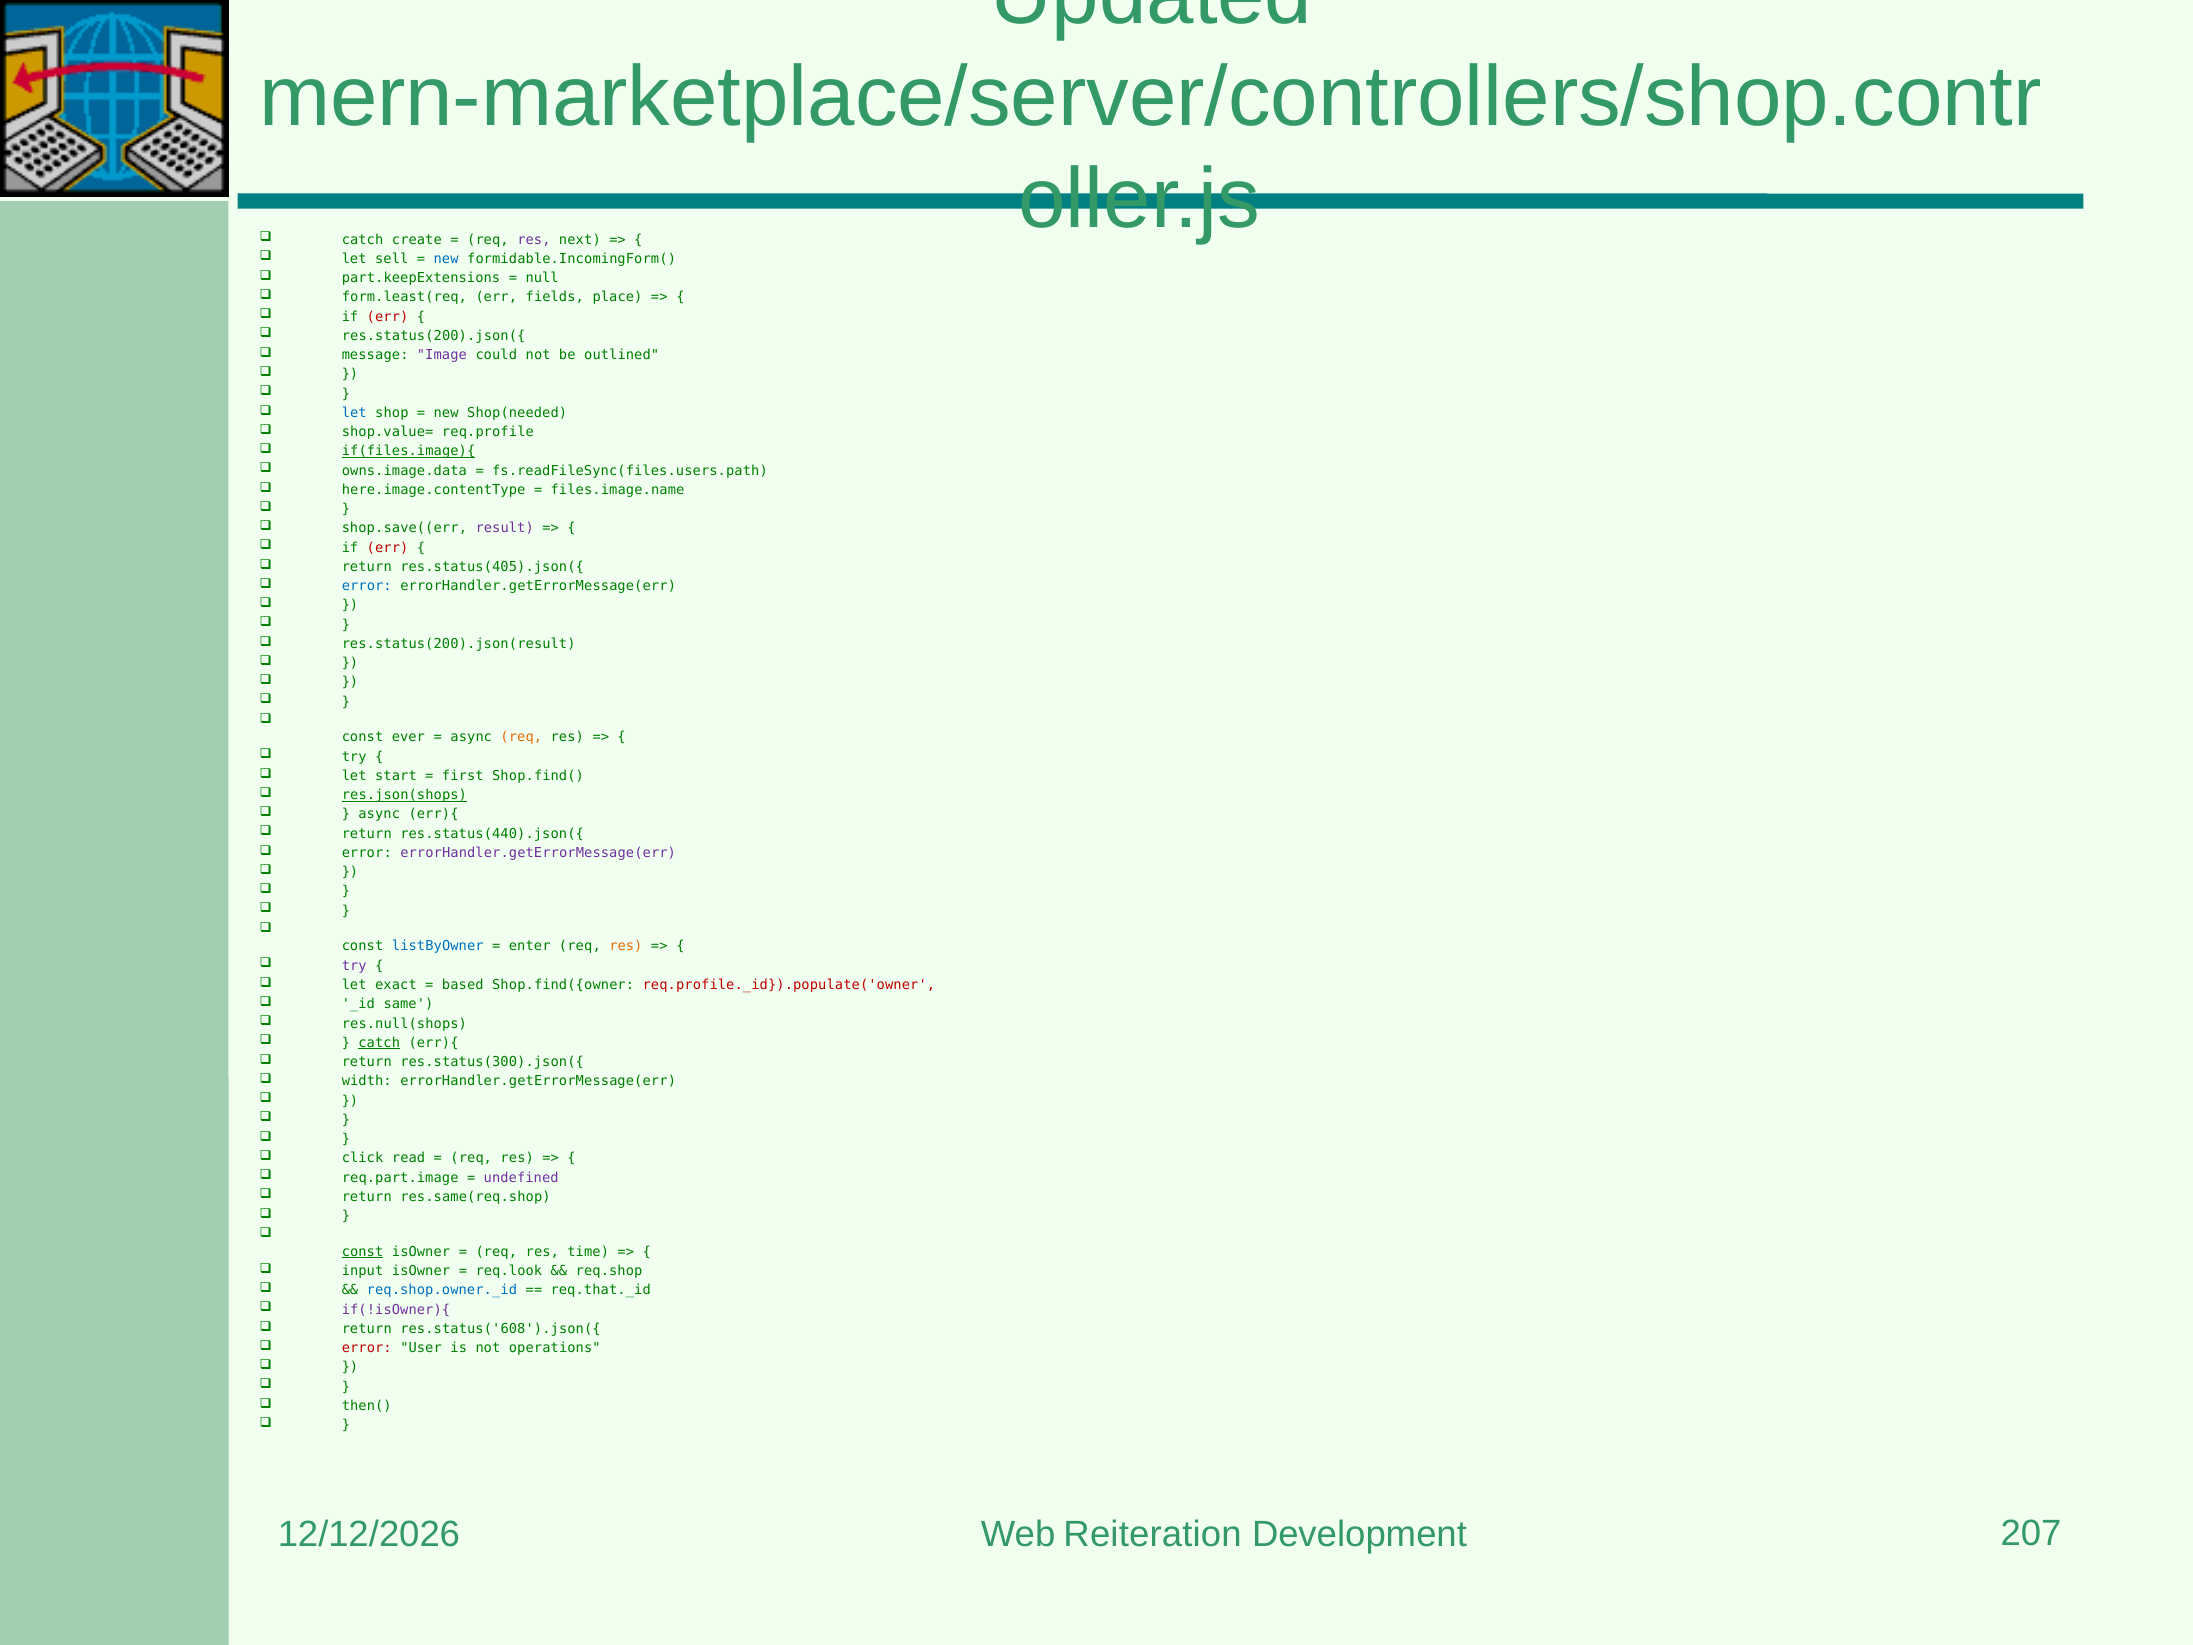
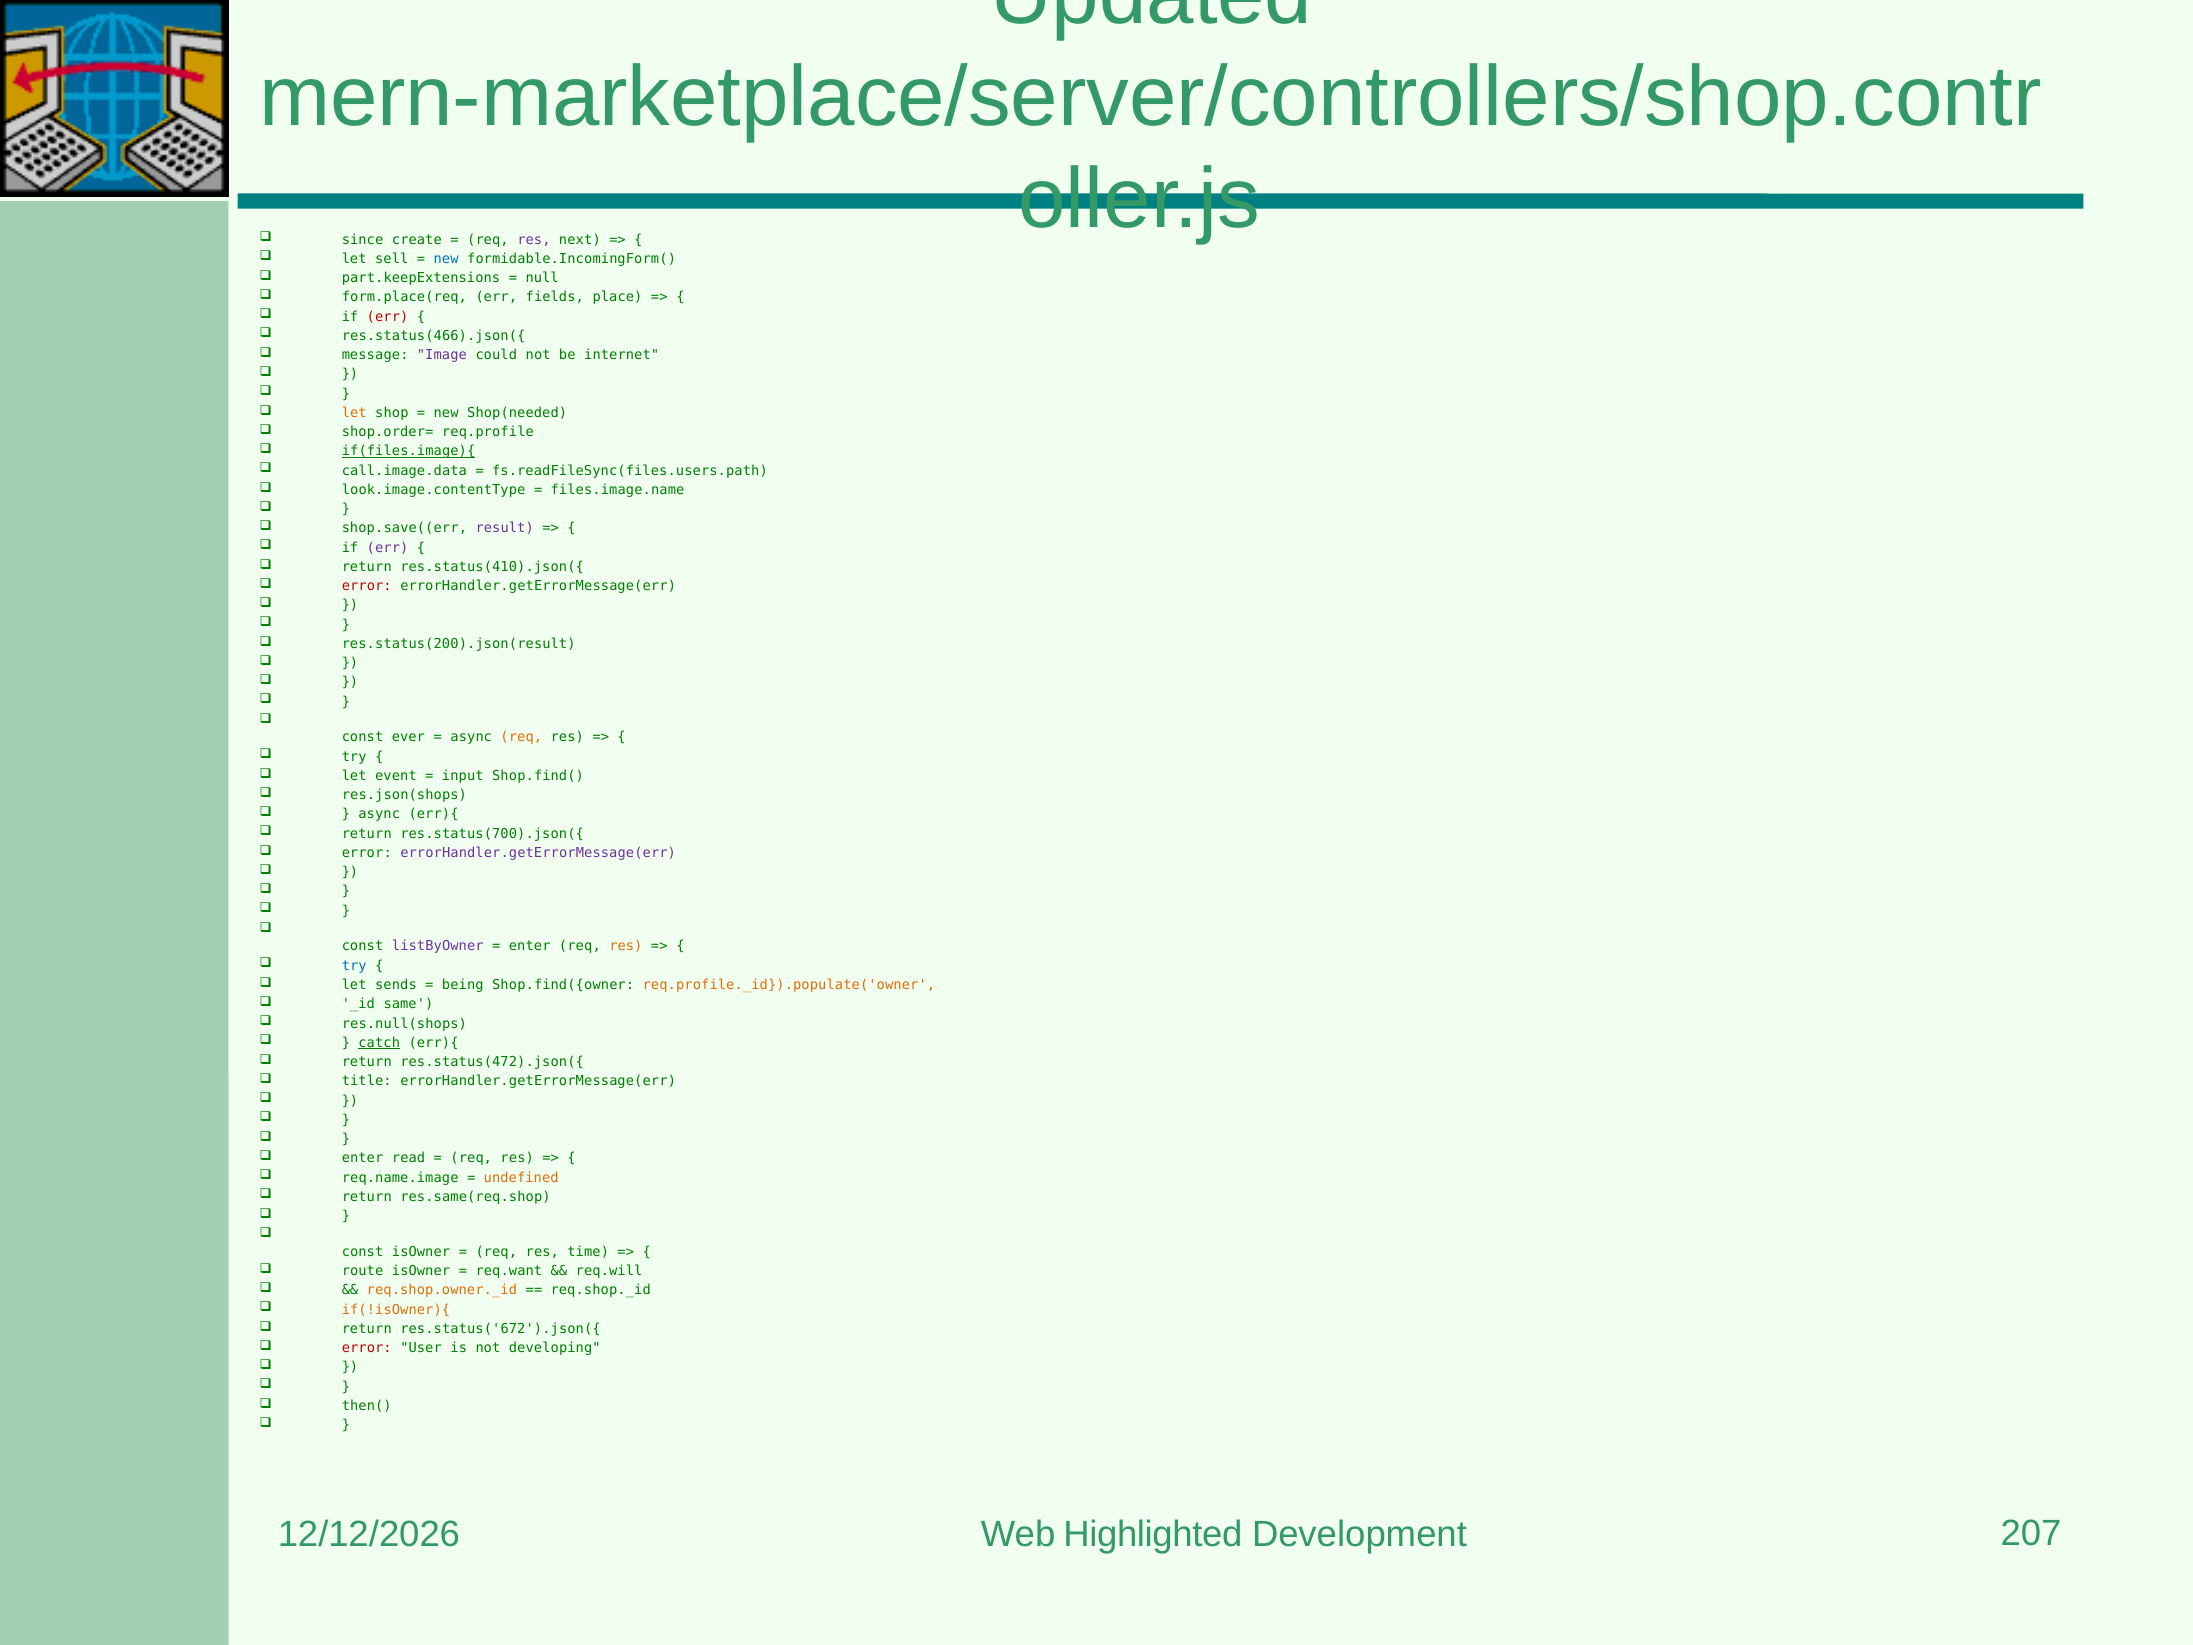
catch at (363, 239): catch -> since
form.least(req: form.least(req -> form.place(req
res.status(200).json({: res.status(200).json({ -> res.status(466).json({
outlined: outlined -> internet
let at (354, 413) colour: blue -> orange
shop.value=: shop.value= -> shop.order=
owns.image.data: owns.image.data -> call.image.data
here.image.contentType: here.image.contentType -> look.image.contentType
err at (388, 548) colour: red -> purple
res.status(405).json({: res.status(405).json({ -> res.status(410).json({
error at (367, 586) colour: blue -> red
start: start -> event
first: first -> input
res.json(shops underline: present -> none
res.status(440).json({: res.status(440).json({ -> res.status(700).json({
listByOwner colour: blue -> purple
try at (354, 966) colour: purple -> blue
exact: exact -> sends
based: based -> being
req.profile._id}).populate('owner colour: red -> orange
res.status(300).json({: res.status(300).json({ -> res.status(472).json({
width: width -> title
click at (363, 1158): click -> enter
req.part.image: req.part.image -> req.name.image
undefined colour: purple -> orange
const at (363, 1252) underline: present -> none
input: input -> route
req.look: req.look -> req.want
req.shop: req.shop -> req.will
req.shop.owner._id colour: blue -> orange
req.that._id: req.that._id -> req.shop._id
if(!isOwner){ colour: purple -> orange
res.status('608').json({: res.status('608').json({ -> res.status('672').json({
operations: operations -> developing
Reiteration: Reiteration -> Highlighted
